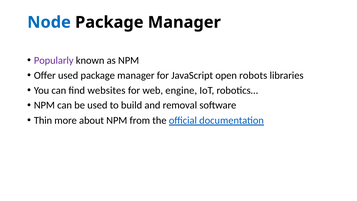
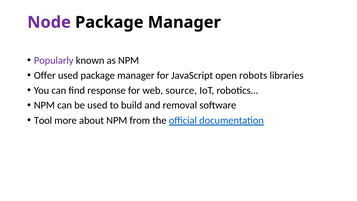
Node colour: blue -> purple
websites: websites -> response
engine: engine -> source
Thin: Thin -> Tool
